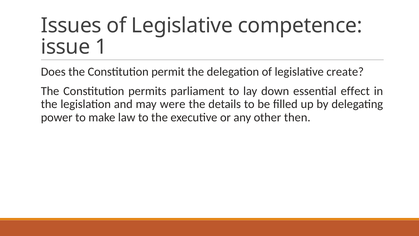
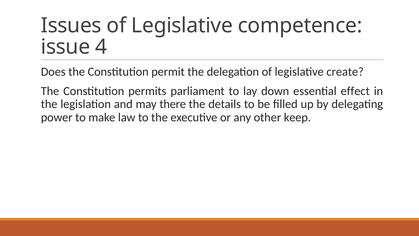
1: 1 -> 4
were: were -> there
then: then -> keep
